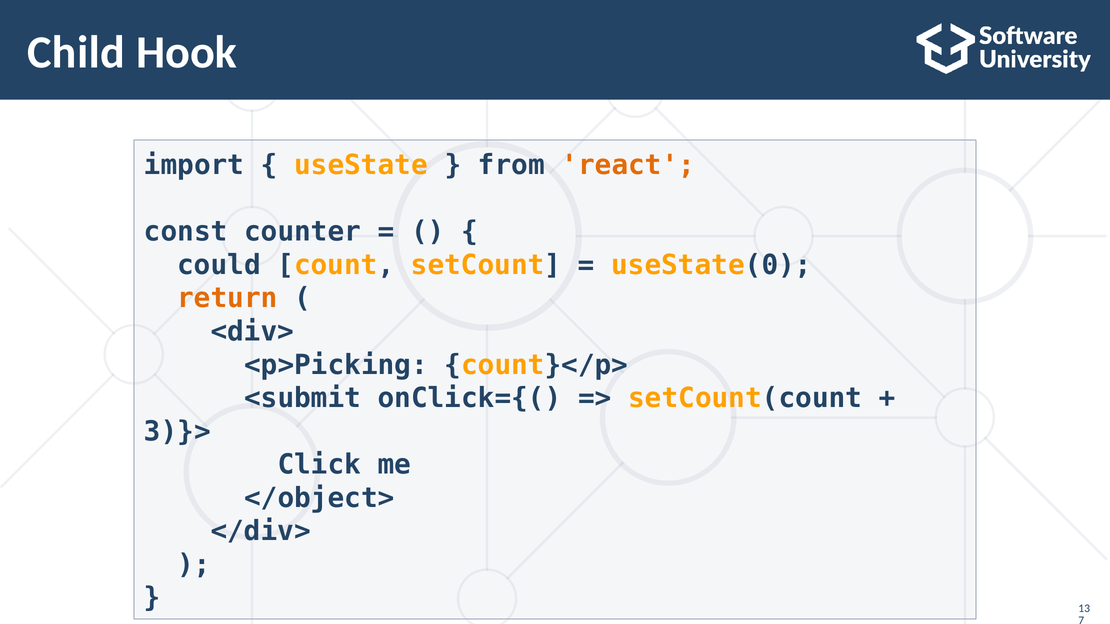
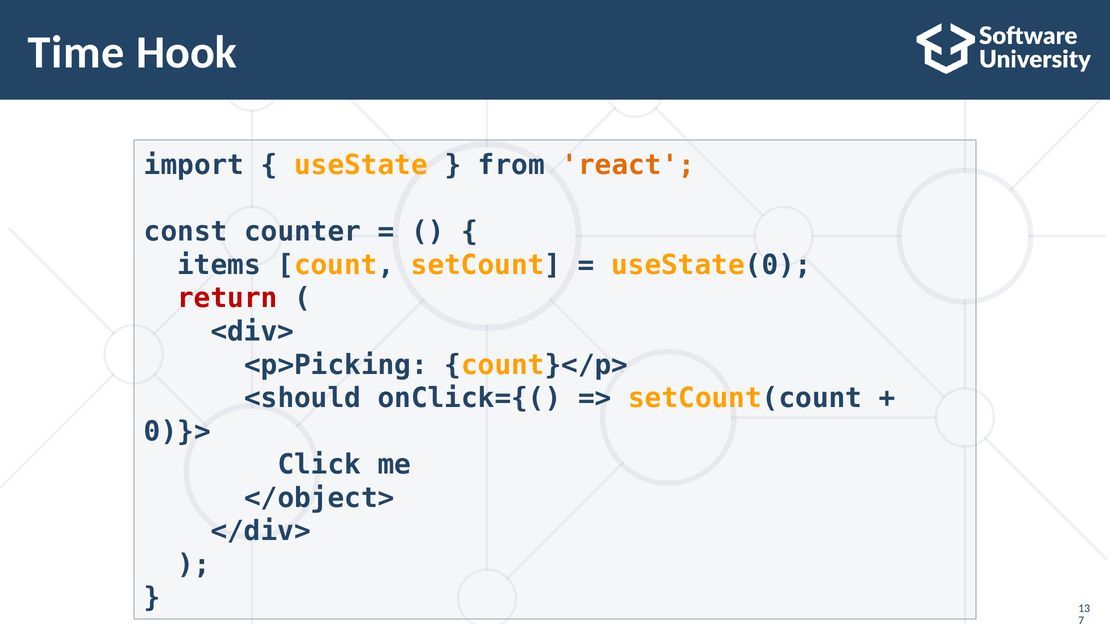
Child: Child -> Time
could: could -> items
return colour: orange -> red
<submit: <submit -> <should
3)}>: 3)}> -> 0)}>
